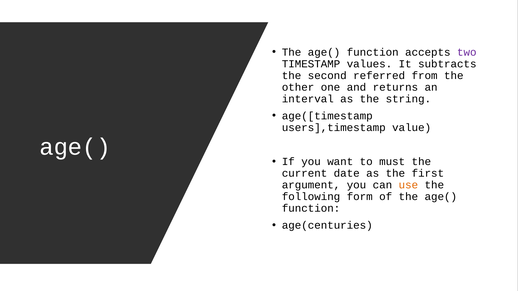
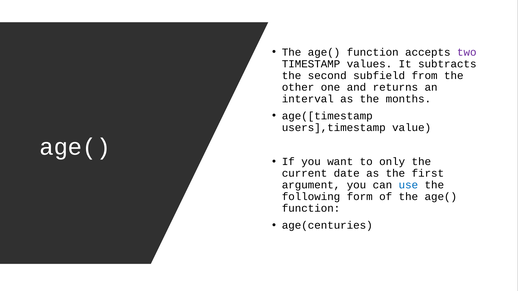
referred: referred -> subfield
string: string -> months
must: must -> only
use colour: orange -> blue
